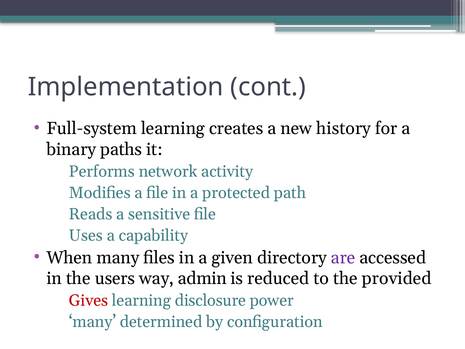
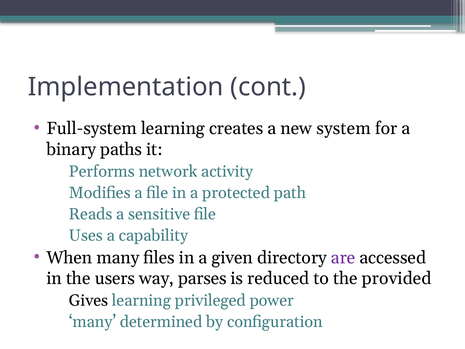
history: history -> system
admin: admin -> parses
Gives colour: red -> black
disclosure: disclosure -> privileged
